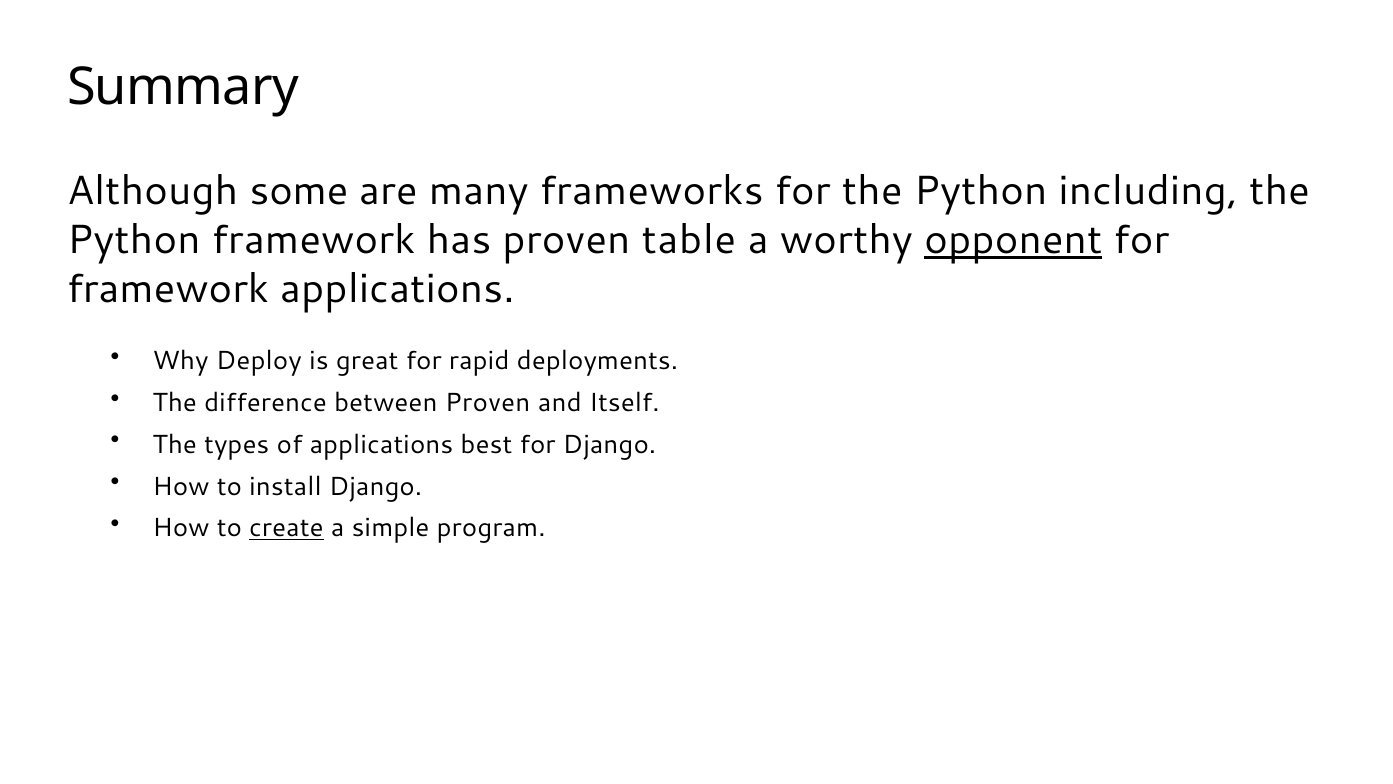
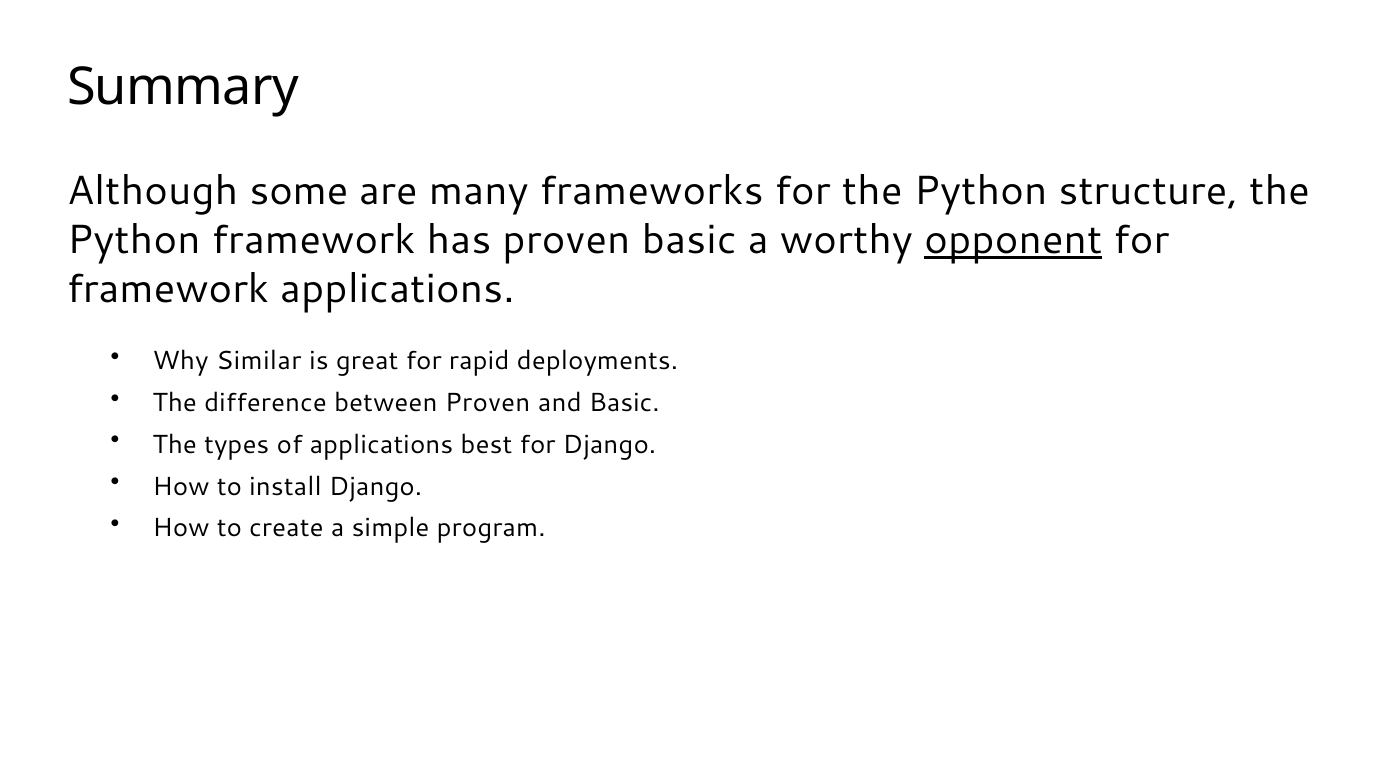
including: including -> structure
proven table: table -> basic
Deploy: Deploy -> Similar
and Itself: Itself -> Basic
create underline: present -> none
